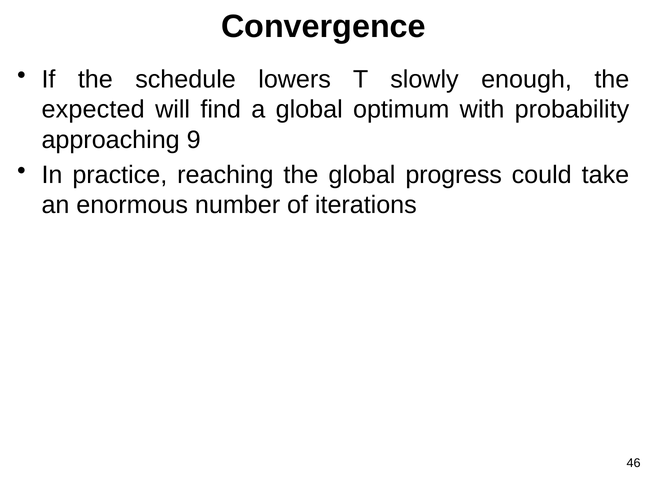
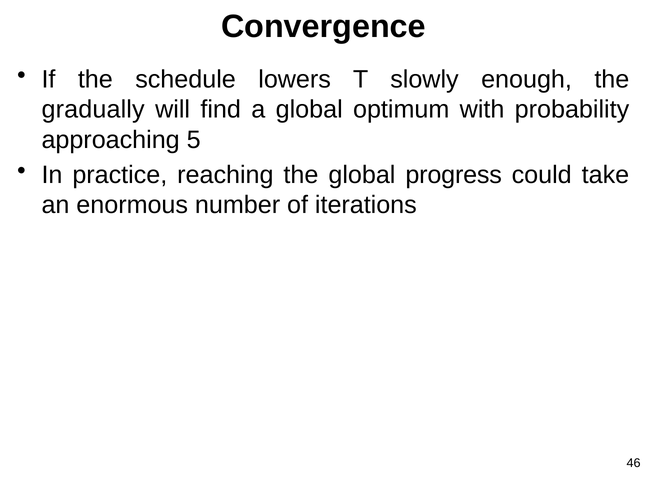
expected: expected -> gradually
9: 9 -> 5
